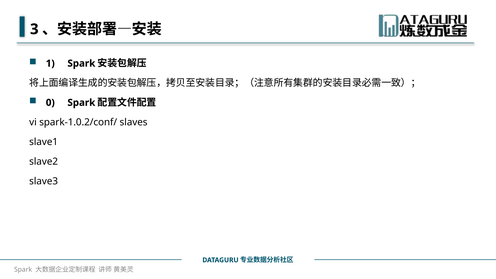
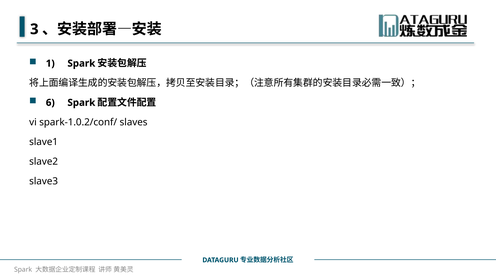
0: 0 -> 6
